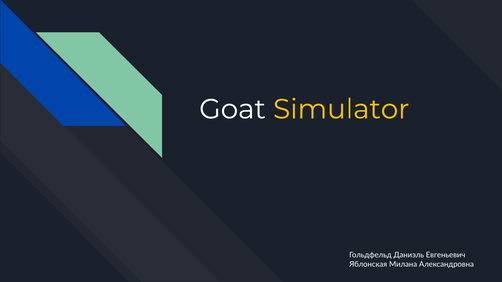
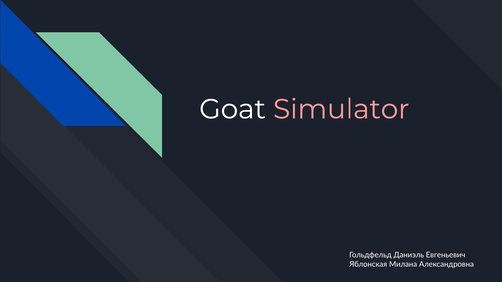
Simulator colour: yellow -> pink
